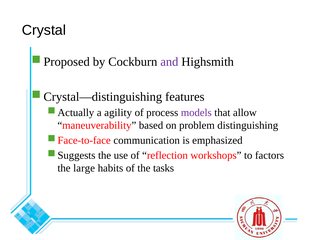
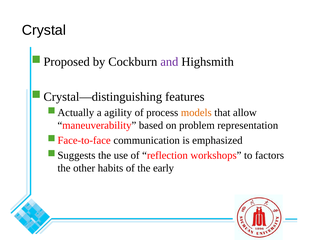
models colour: purple -> orange
distinguishing: distinguishing -> representation
large: large -> other
tasks: tasks -> early
